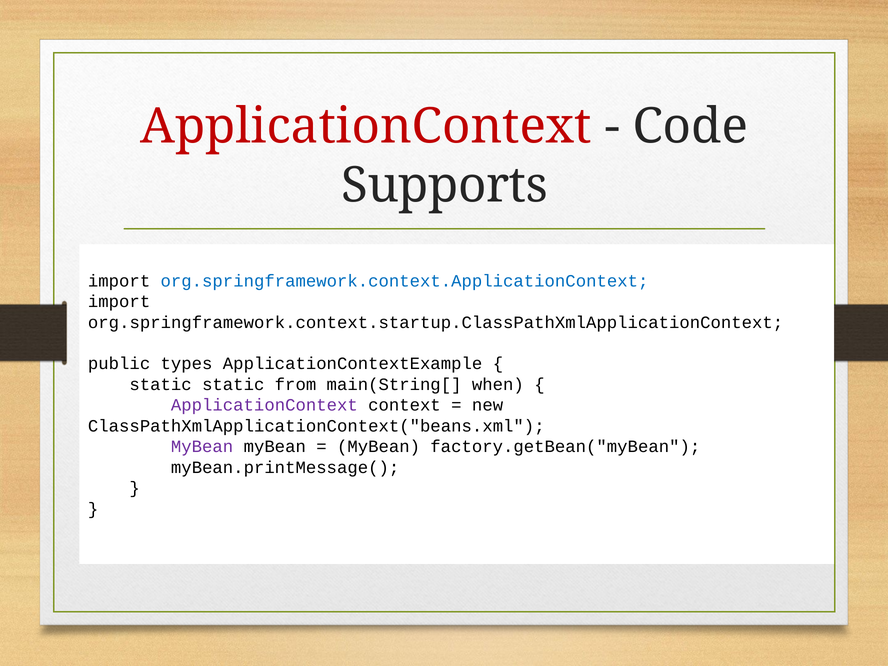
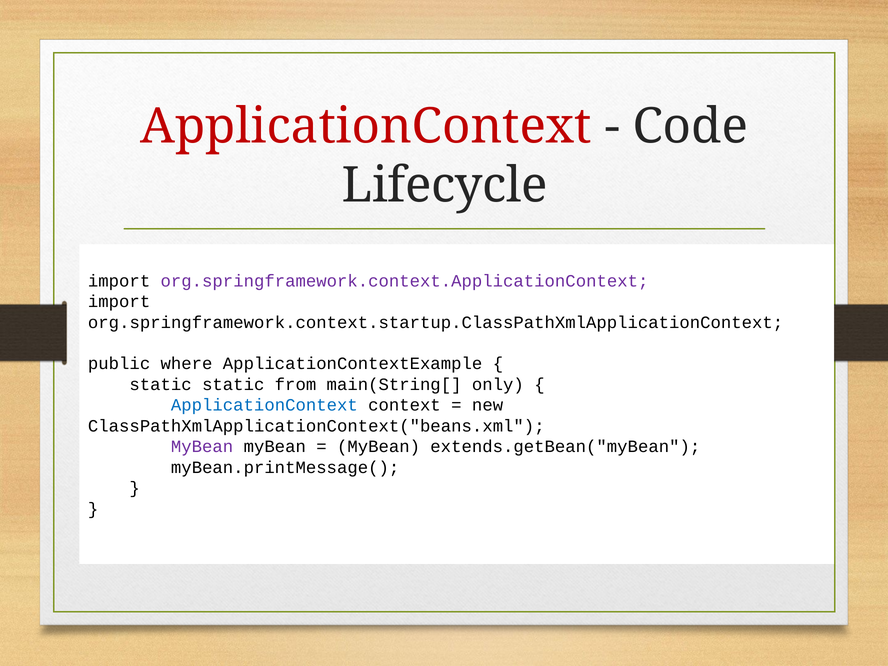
Supports: Supports -> Lifecycle
org.springframework.context.ApplicationContext colour: blue -> purple
types: types -> where
when: when -> only
ApplicationContext at (264, 405) colour: purple -> blue
factory.getBean("myBean: factory.getBean("myBean -> extends.getBean("myBean
